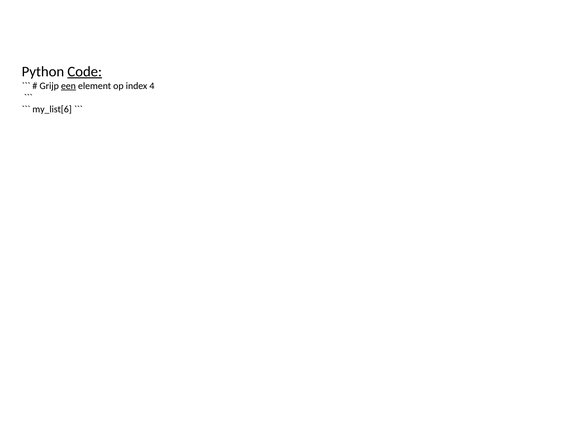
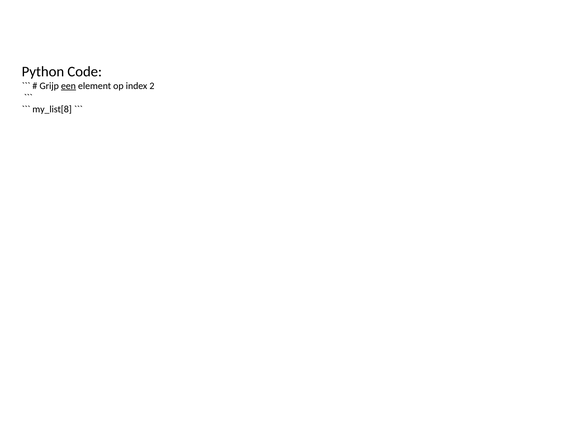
Code underline: present -> none
4: 4 -> 2
my_list[6: my_list[6 -> my_list[8
